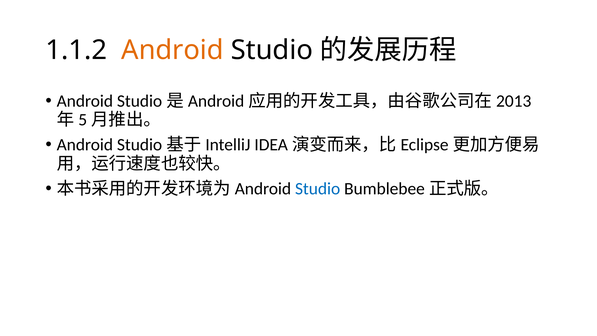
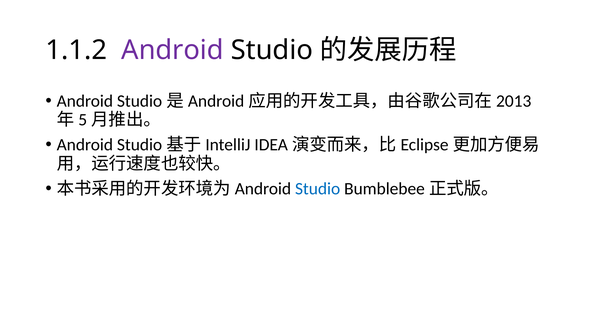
Android at (173, 50) colour: orange -> purple
